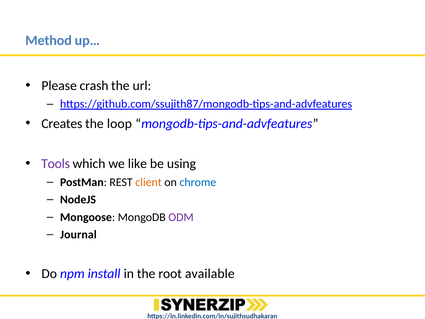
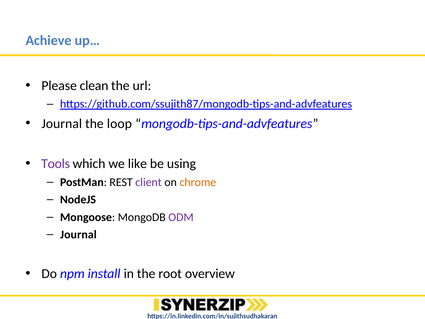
Method: Method -> Achieve
crash: crash -> clean
Creates at (62, 123): Creates -> Journal
client colour: orange -> purple
chrome colour: blue -> orange
available: available -> overview
